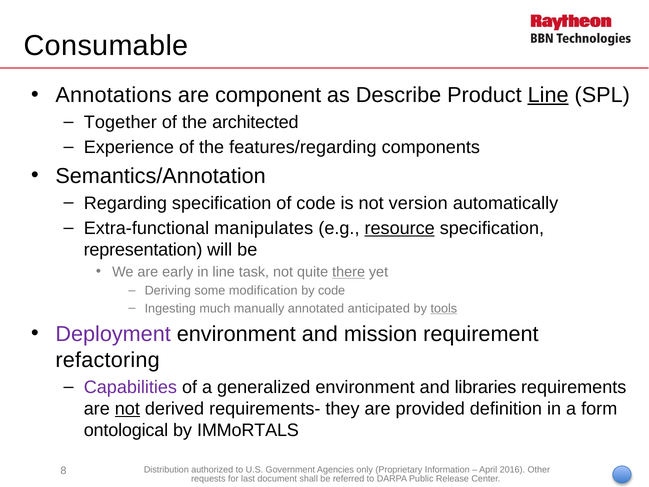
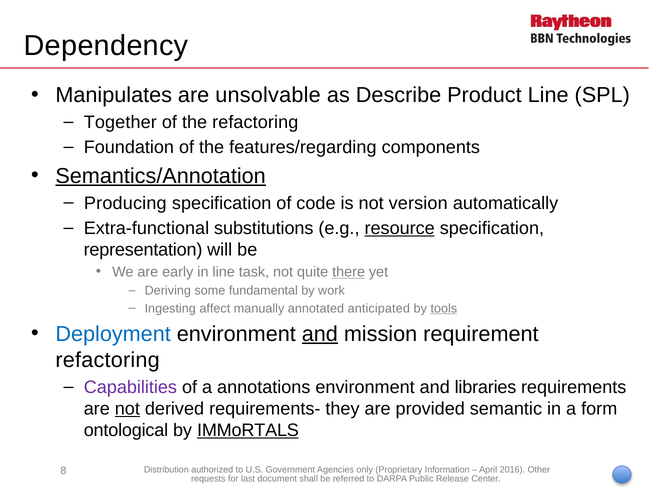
Consumable: Consumable -> Dependency
Annotations: Annotations -> Manipulates
component: component -> unsolvable
Line at (548, 95) underline: present -> none
the architected: architected -> refactoring
Experience: Experience -> Foundation
Semantics/Annotation underline: none -> present
Regarding: Regarding -> Producing
manipulates: manipulates -> substitutions
modification: modification -> fundamental
by code: code -> work
much: much -> affect
Deployment colour: purple -> blue
and at (320, 334) underline: none -> present
generalized: generalized -> annotations
definition: definition -> semantic
IMMoRTALS underline: none -> present
